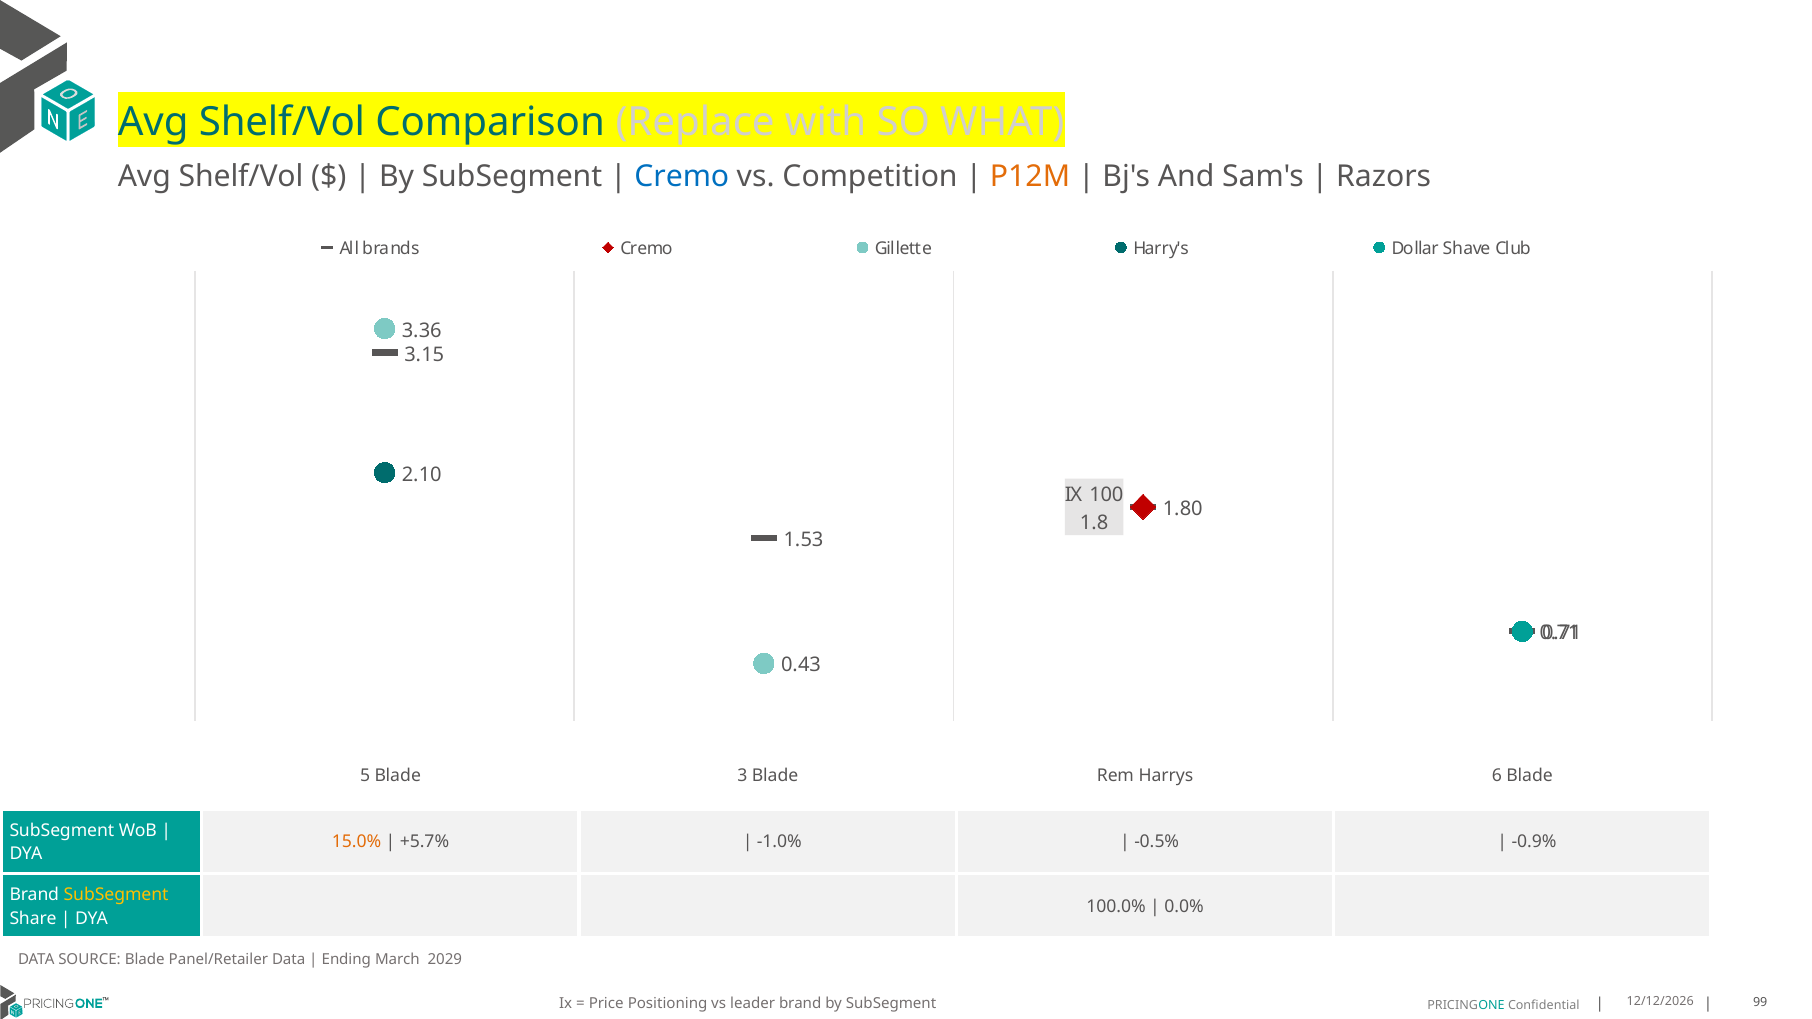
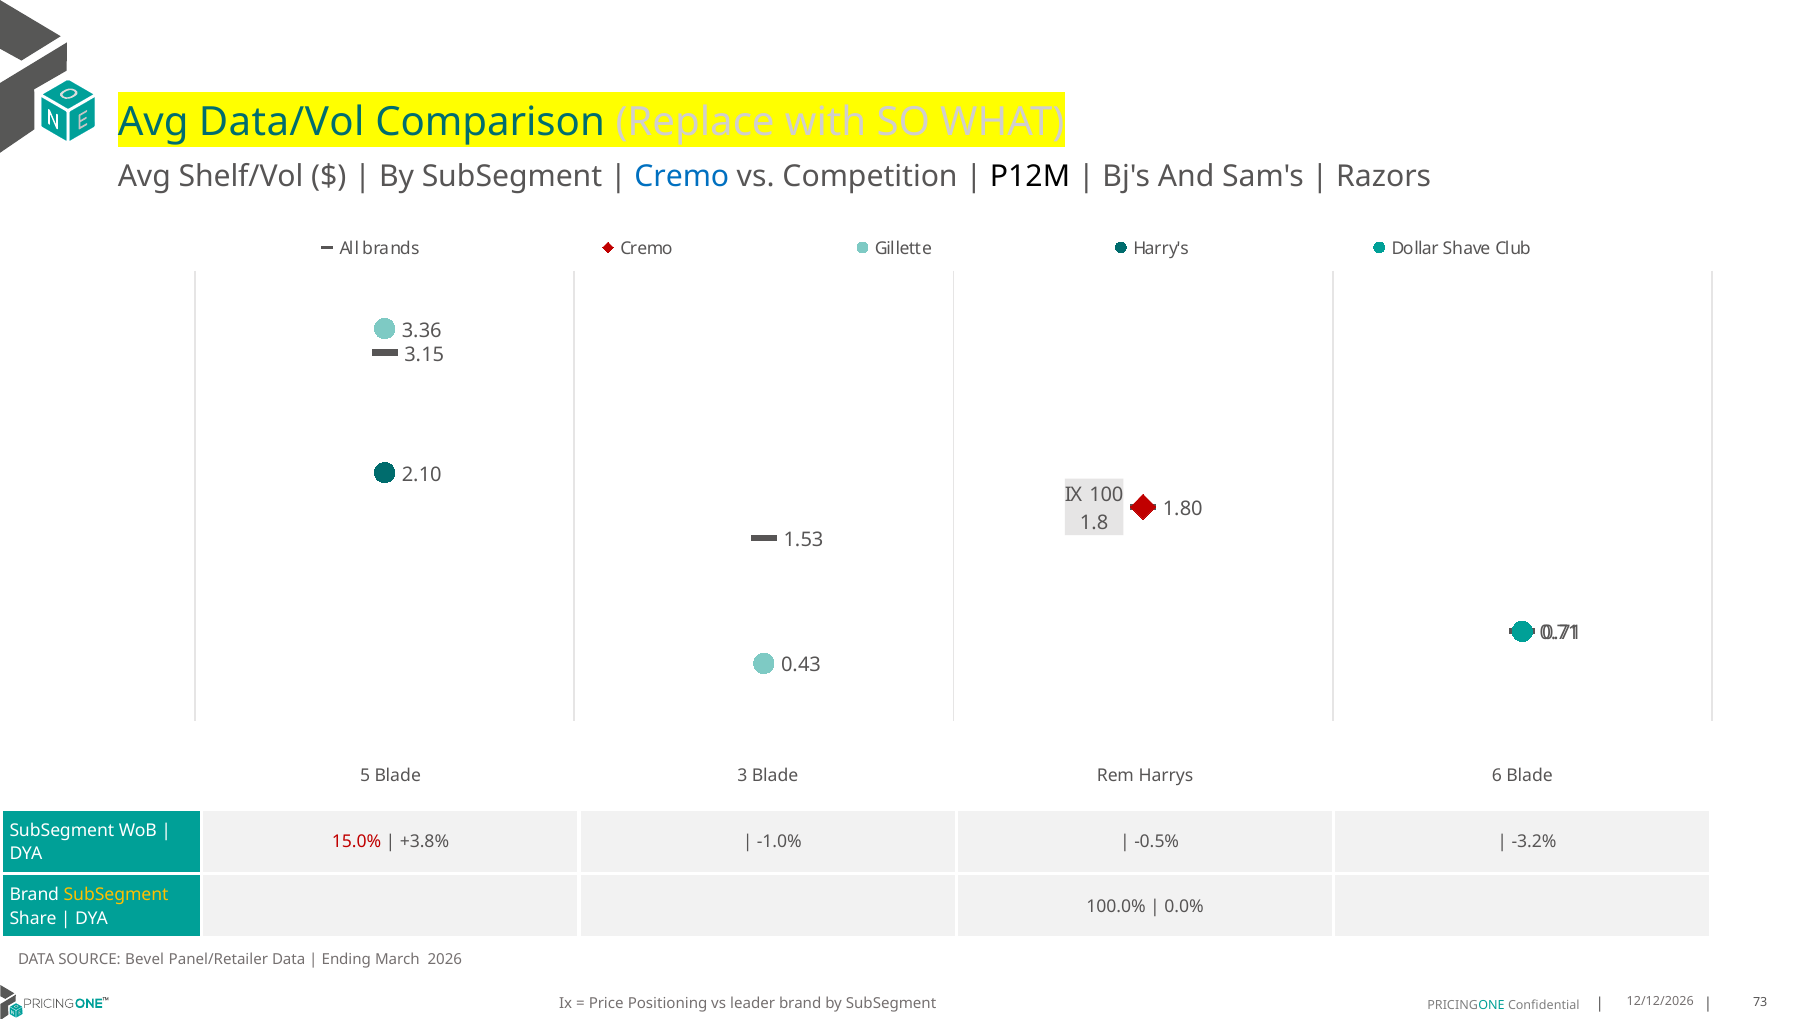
Shelf/Vol at (282, 122): Shelf/Vol -> Data/Vol
P12M colour: orange -> black
15.0% colour: orange -> red
+5.7%: +5.7% -> +3.8%
-0.9%: -0.9% -> -3.2%
SOURCE Blade: Blade -> Bevel
2029: 2029 -> 2026
99: 99 -> 73
